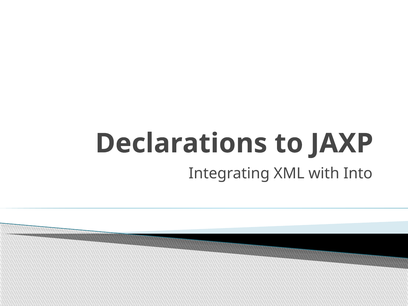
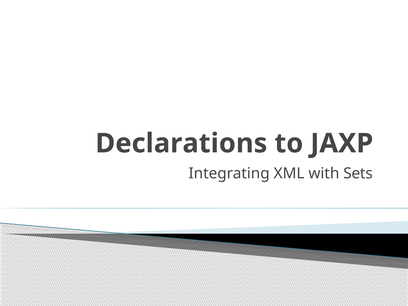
Into: Into -> Sets
